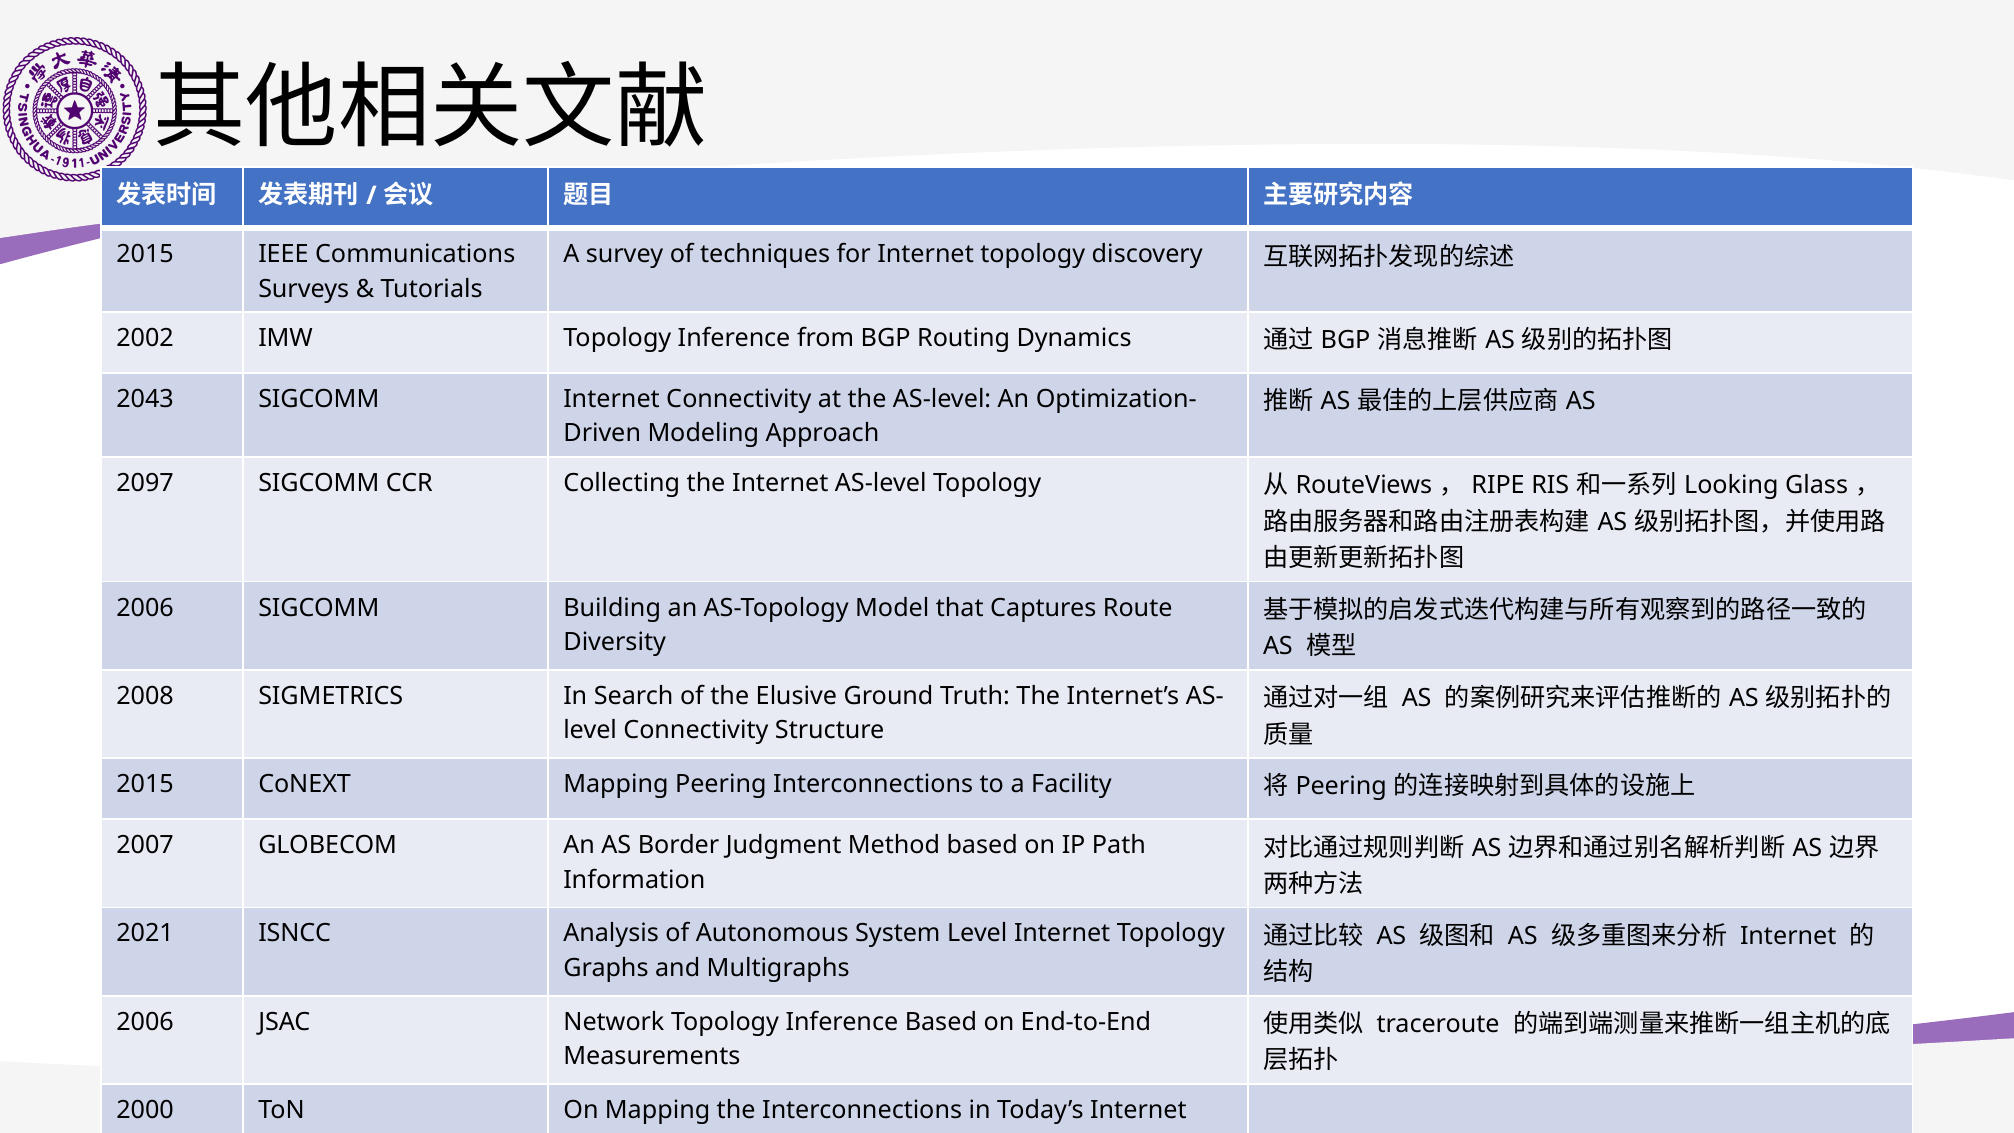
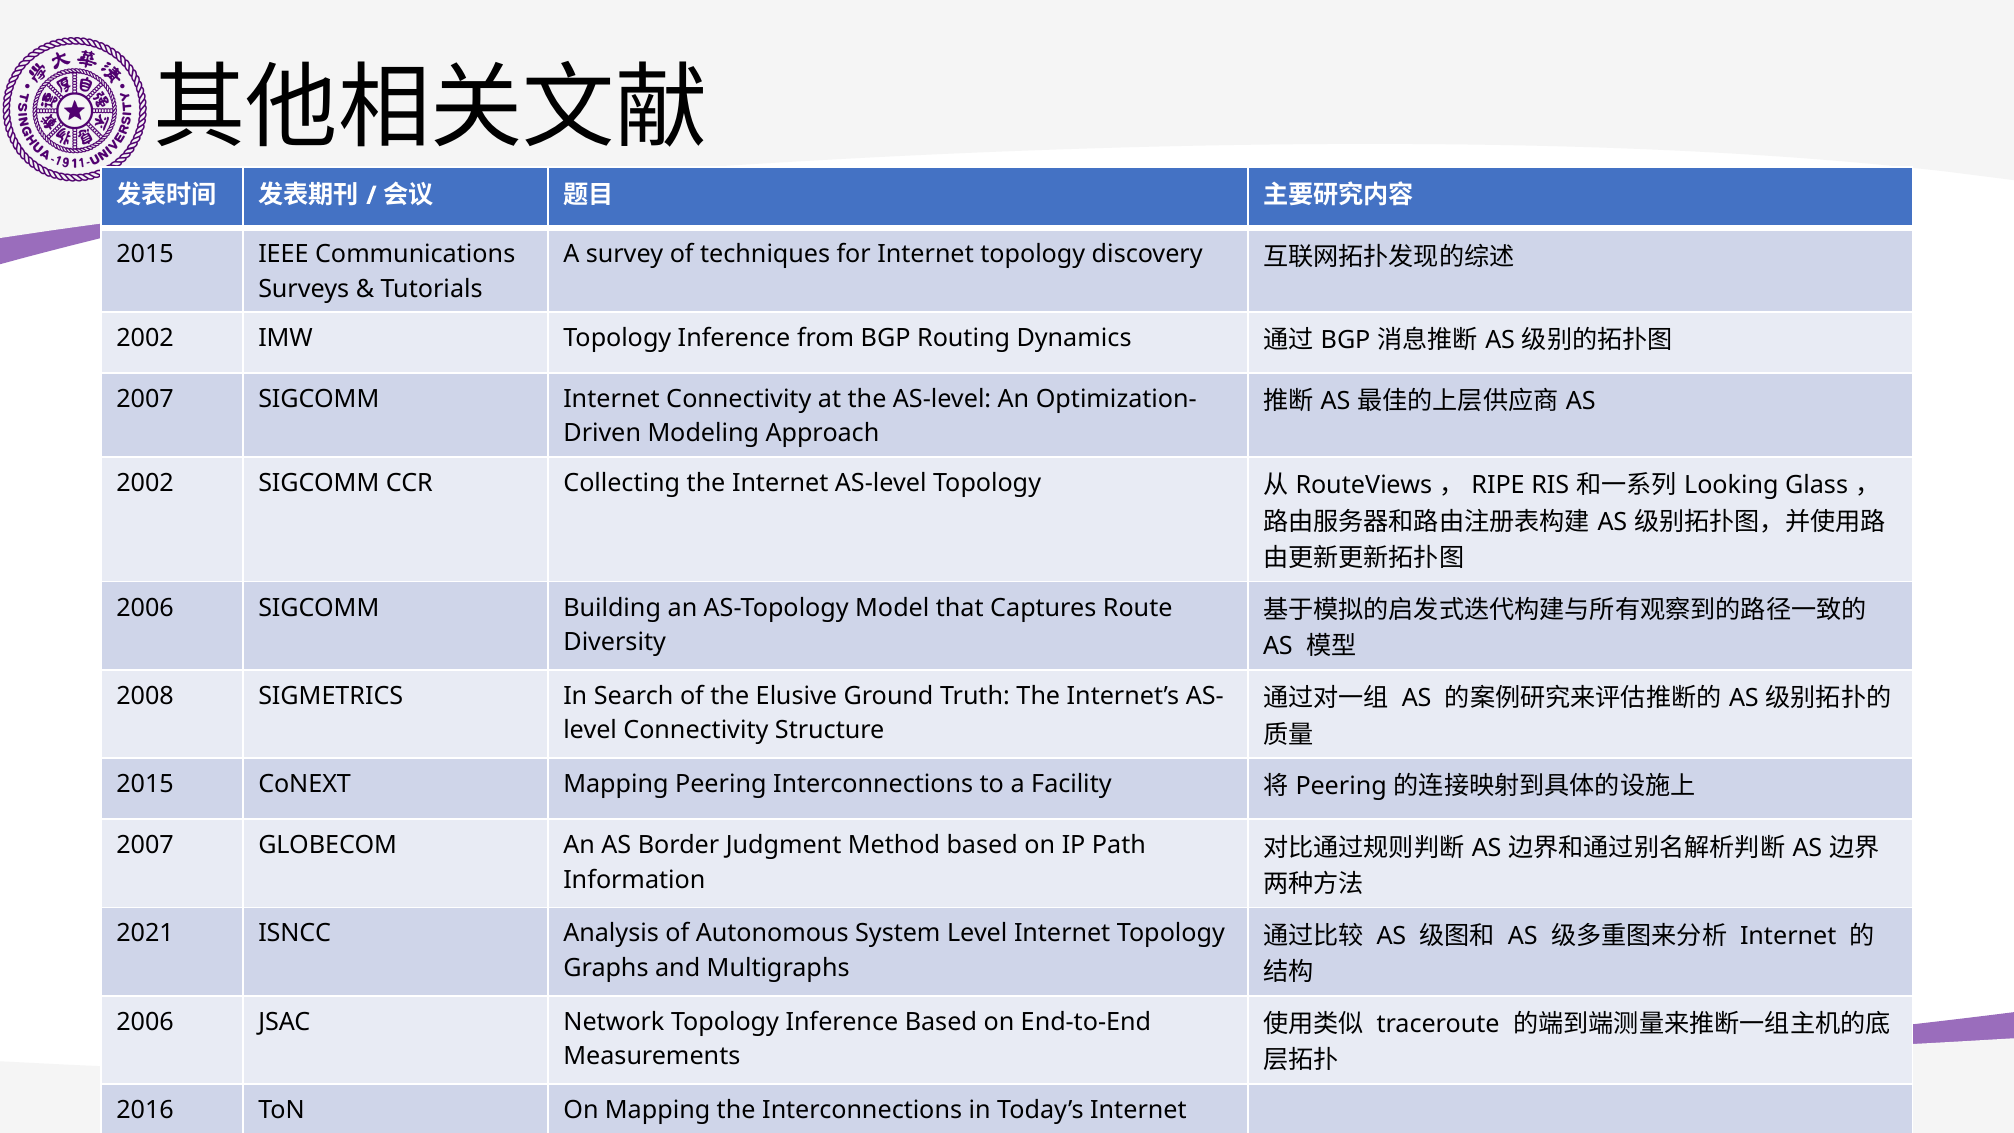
2043 at (145, 399): 2043 -> 2007
2097 at (145, 483): 2097 -> 2002
2000: 2000 -> 2016
